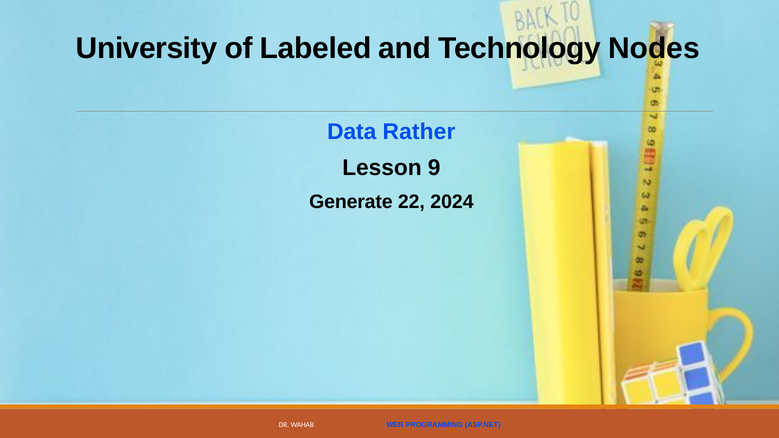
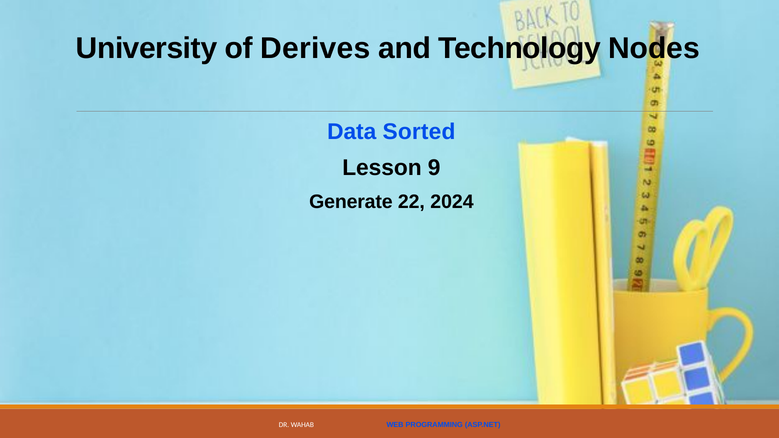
Labeled: Labeled -> Derives
Rather: Rather -> Sorted
